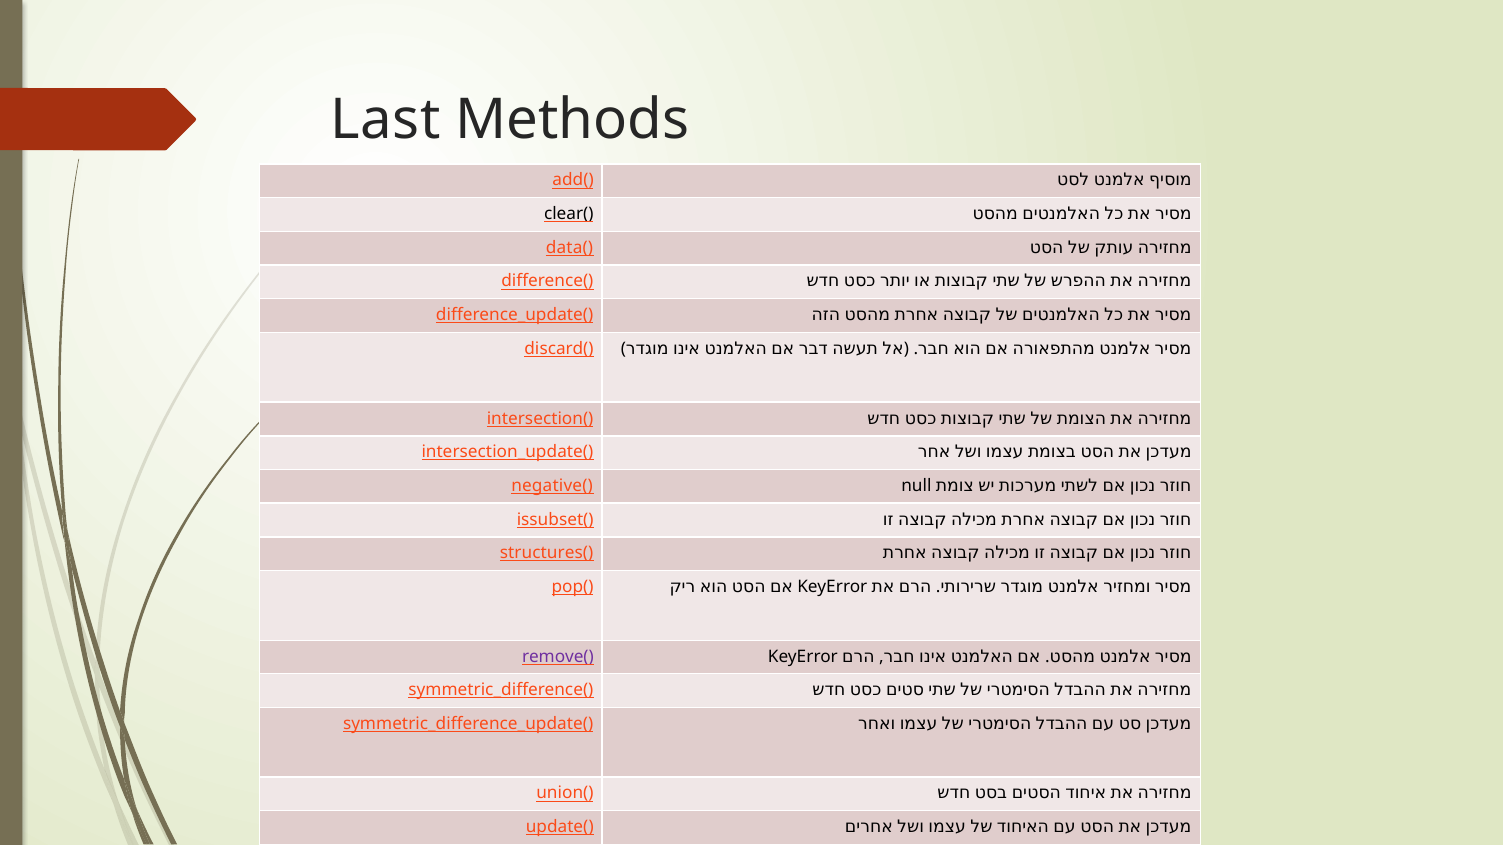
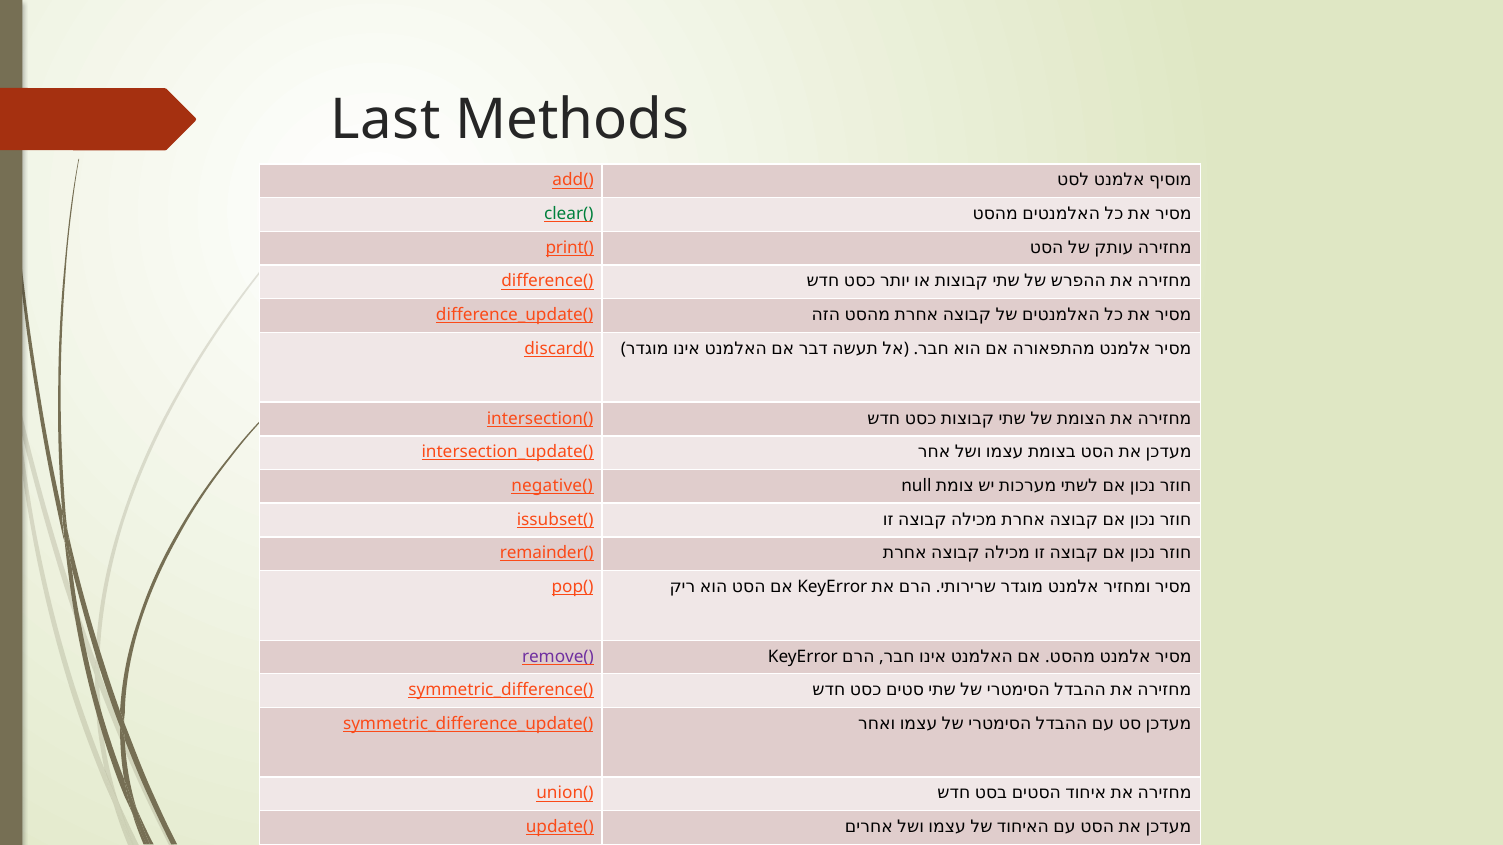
clear( colour: black -> green
data(: data( -> print(
structures(: structures( -> remainder(
